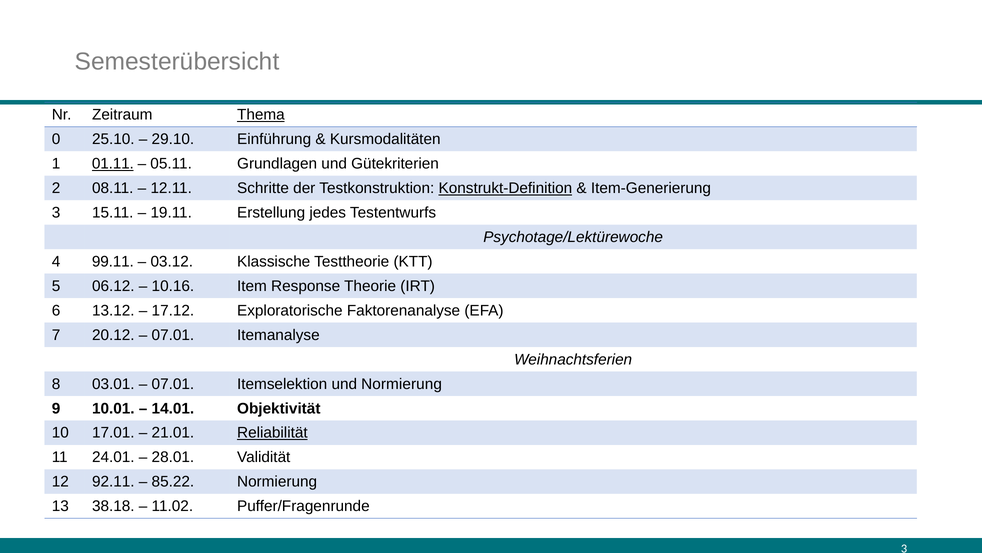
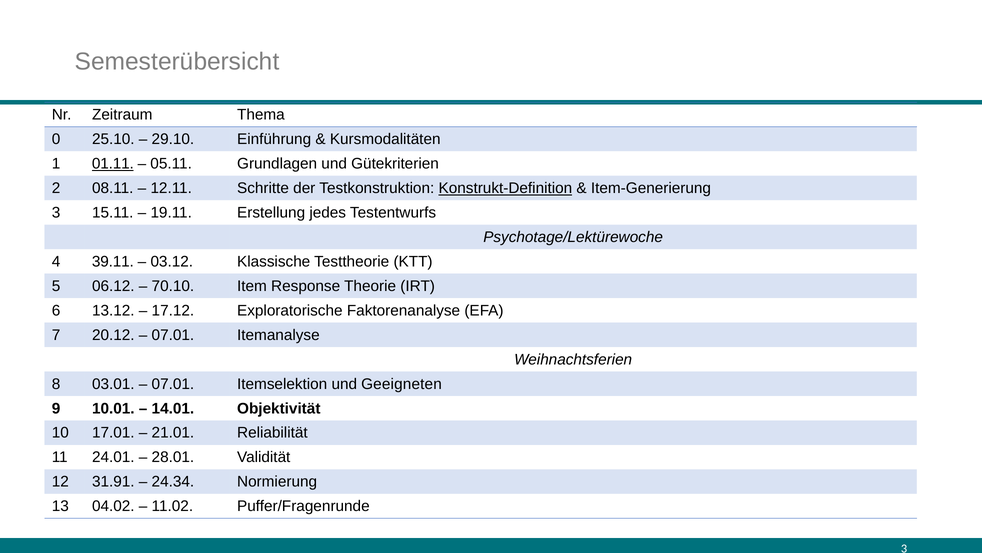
Thema underline: present -> none
99.11: 99.11 -> 39.11
10.16: 10.16 -> 70.10
und Normierung: Normierung -> Geeigneten
Reliabilität underline: present -> none
92.11: 92.11 -> 31.91
85.22: 85.22 -> 24.34
38.18: 38.18 -> 04.02
